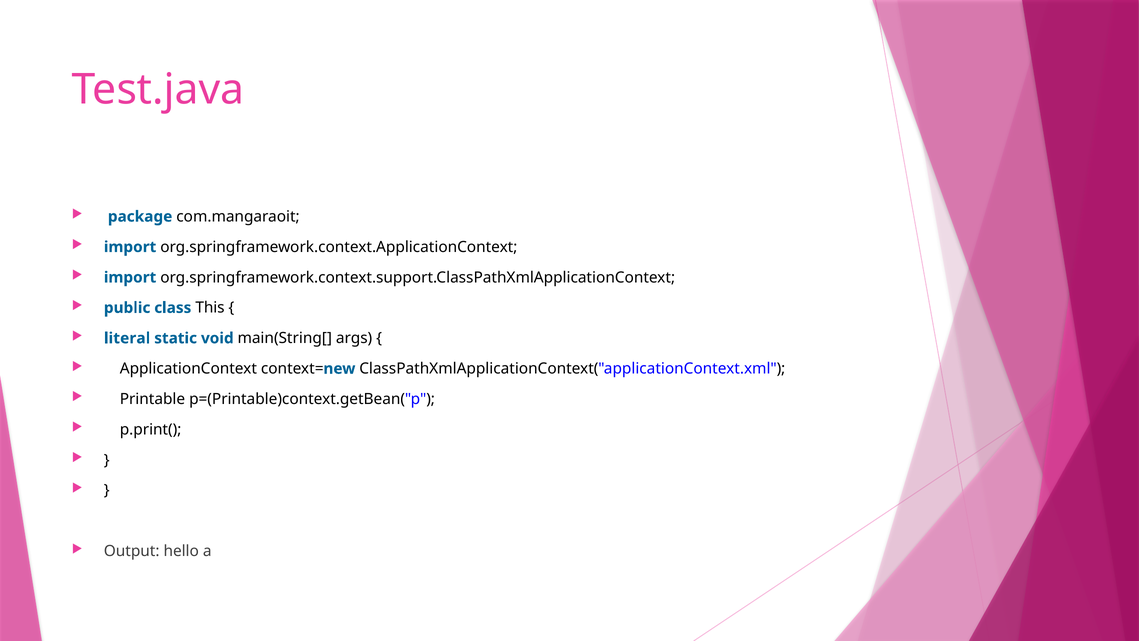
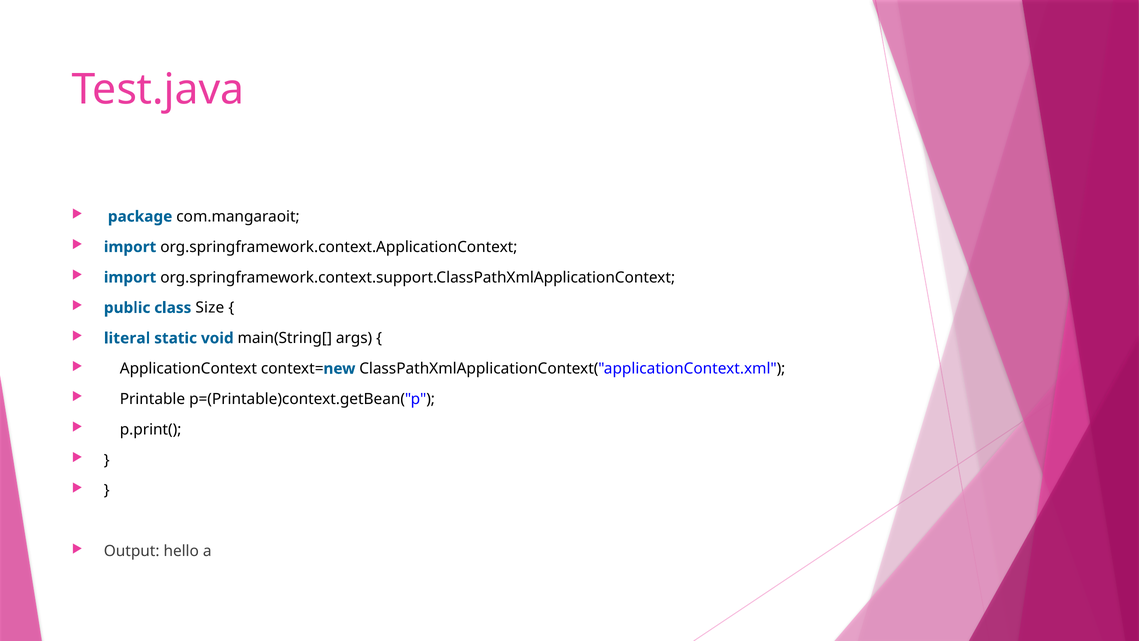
This: This -> Size
